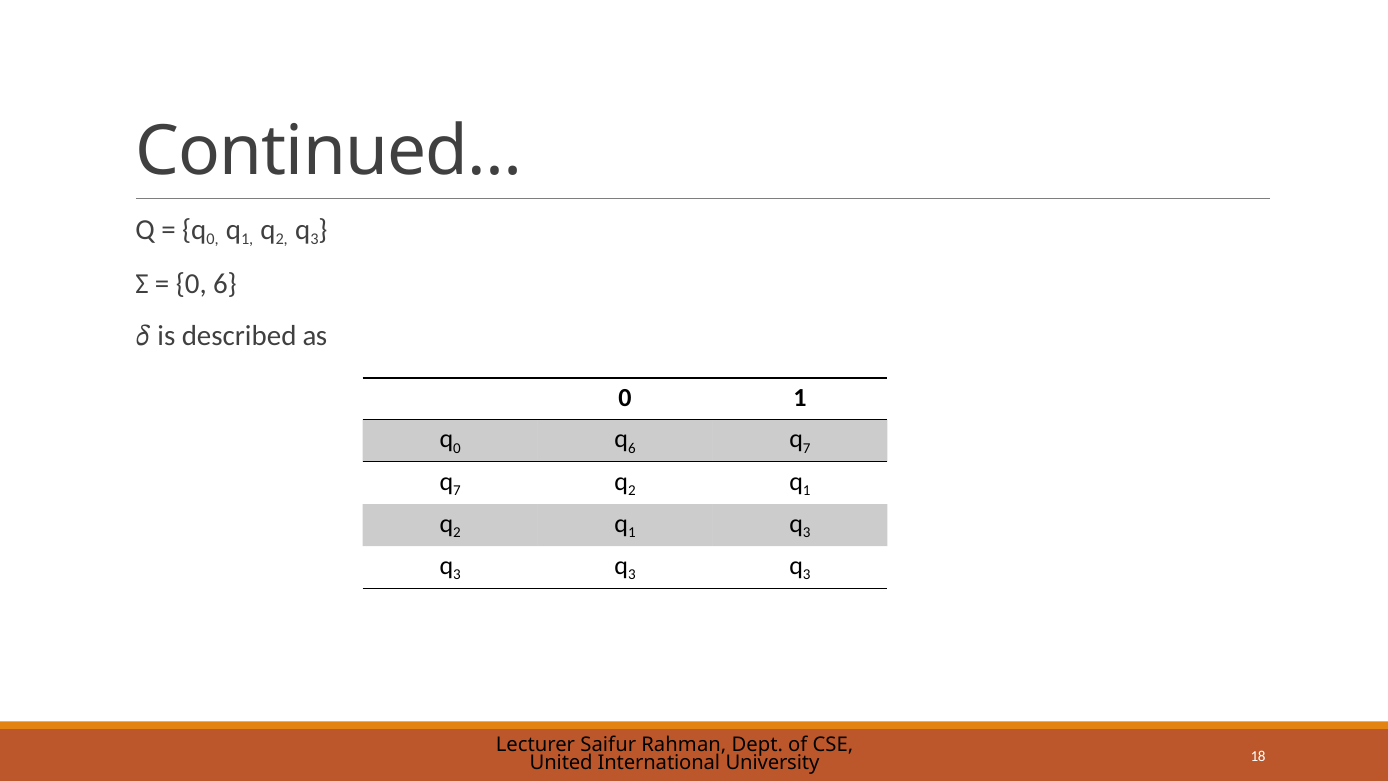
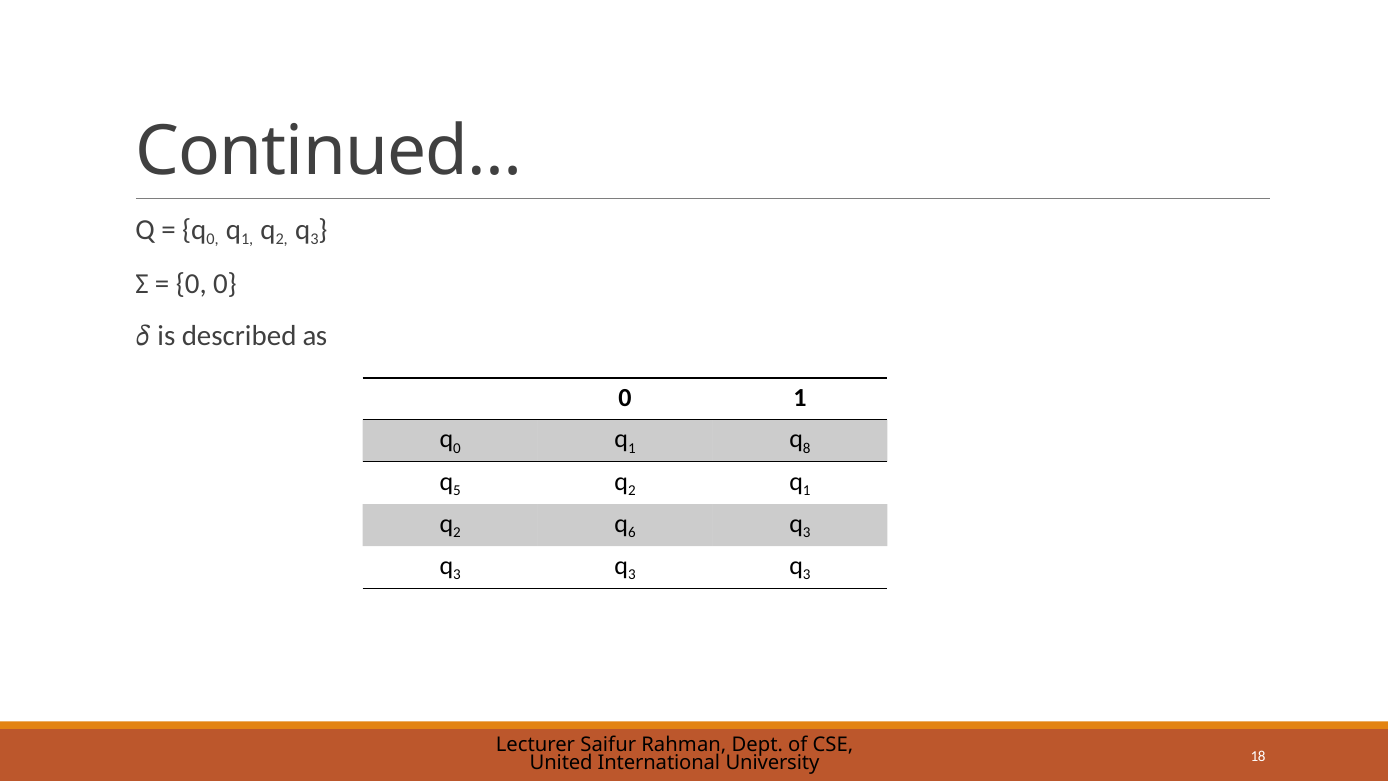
0 6: 6 -> 0
6 at (632, 448): 6 -> 1
7 at (807, 448): 7 -> 8
7 at (457, 490): 7 -> 5
1 at (632, 532): 1 -> 6
